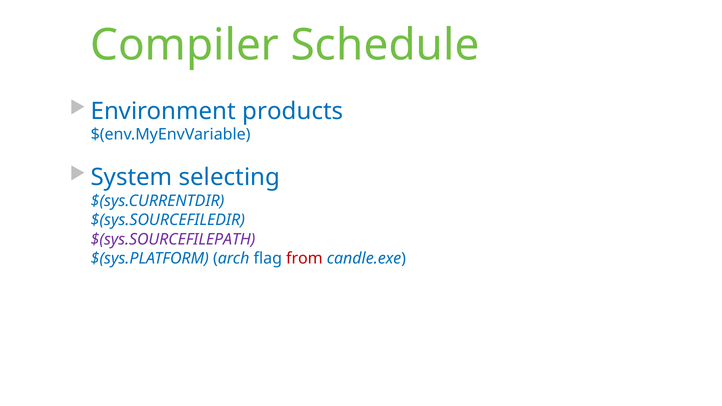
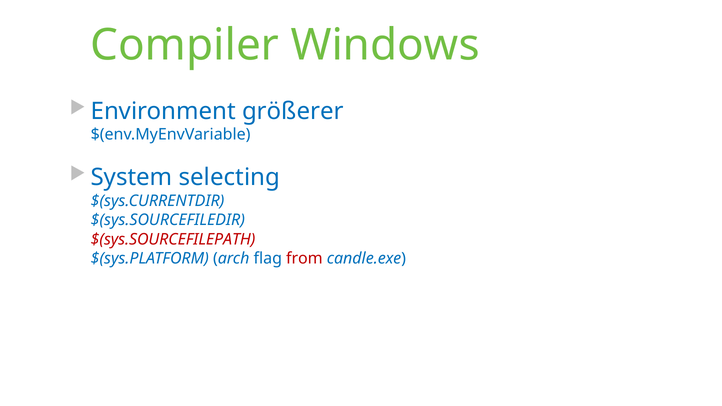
Schedule: Schedule -> Windows
products: products -> größerer
$(sys.SOURCEFILEPATH colour: purple -> red
